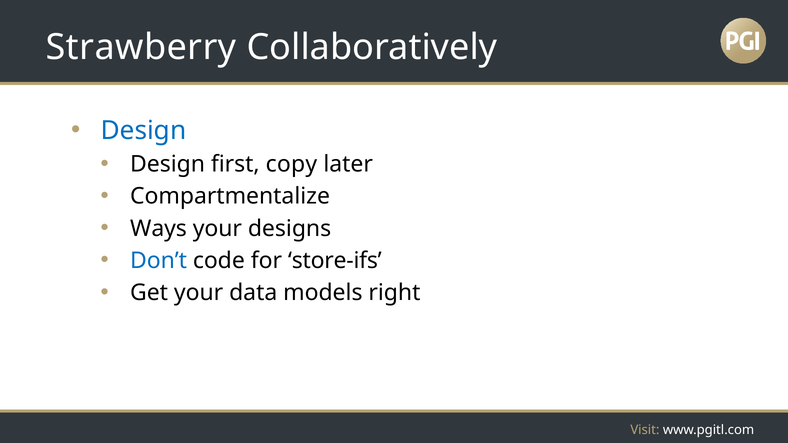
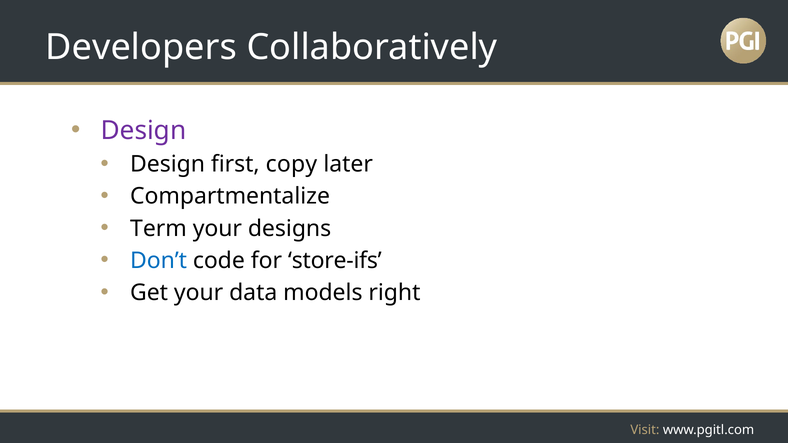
Strawberry: Strawberry -> Developers
Design at (143, 130) colour: blue -> purple
Ways: Ways -> Term
